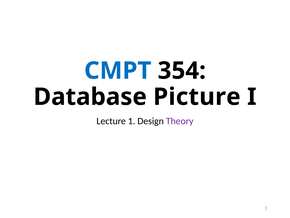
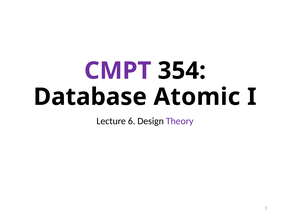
CMPT colour: blue -> purple
Picture: Picture -> Atomic
Lecture 1: 1 -> 6
